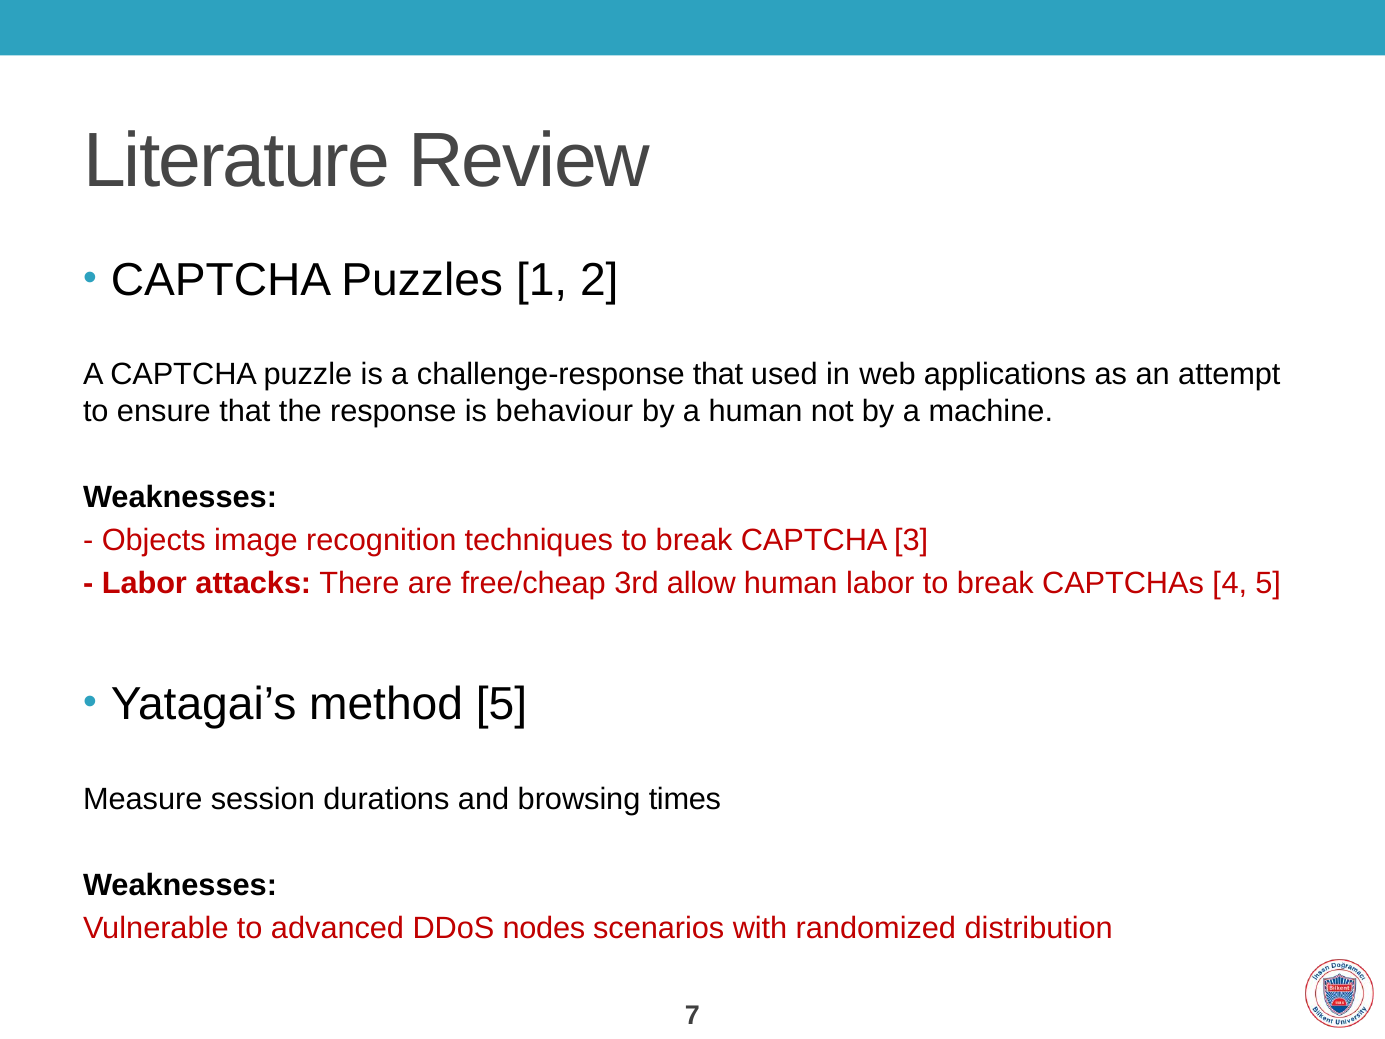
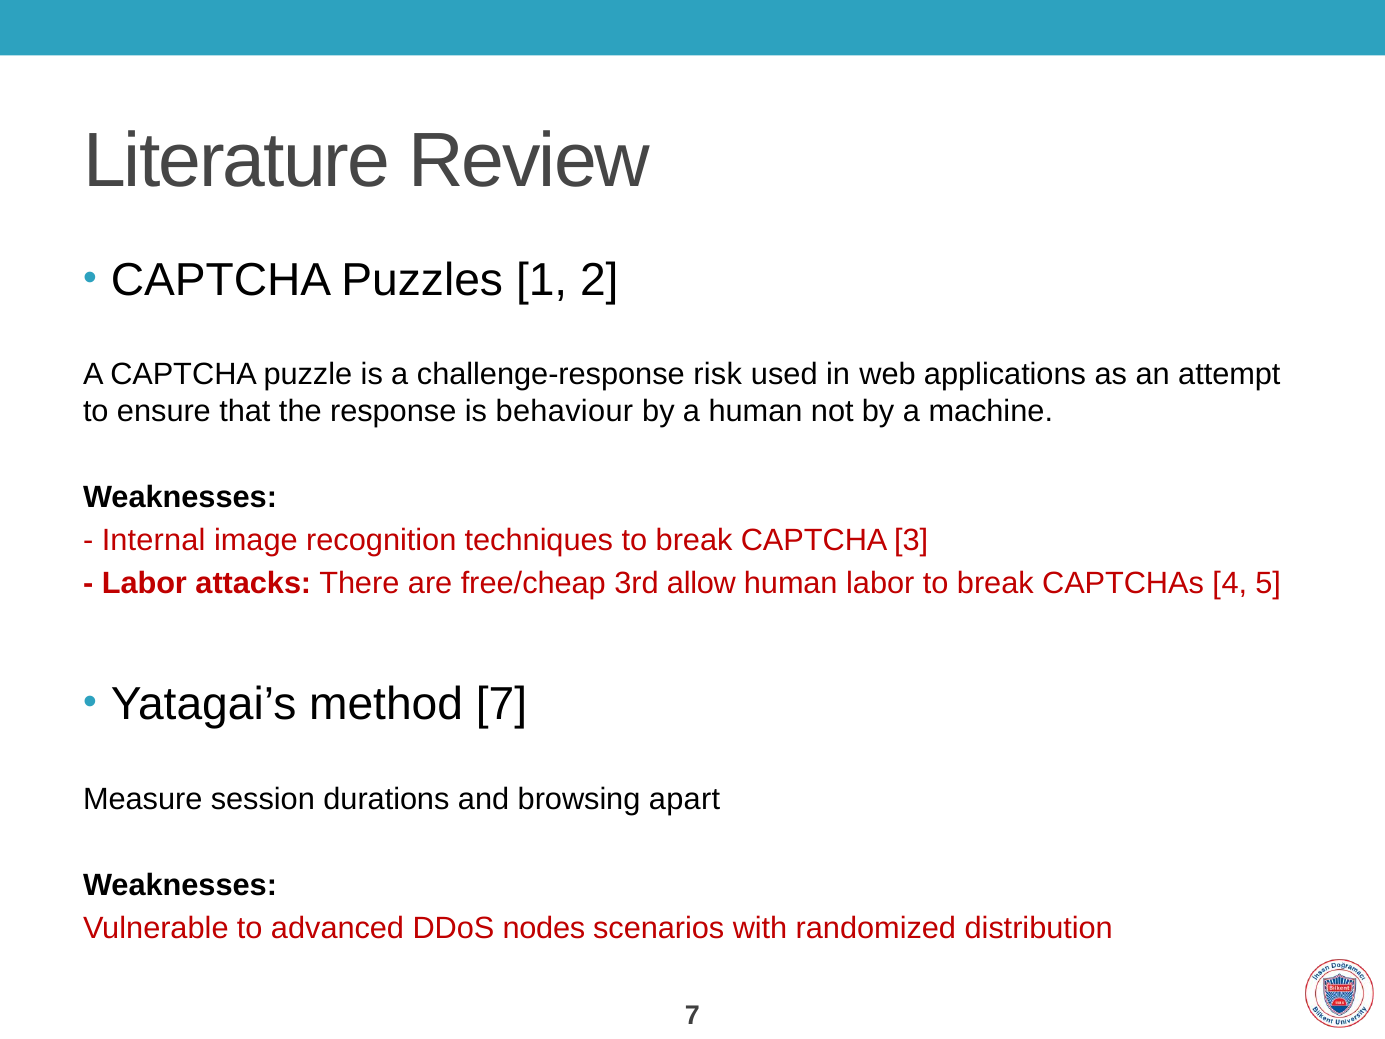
challenge-response that: that -> risk
Objects: Objects -> Internal
method 5: 5 -> 7
times: times -> apart
